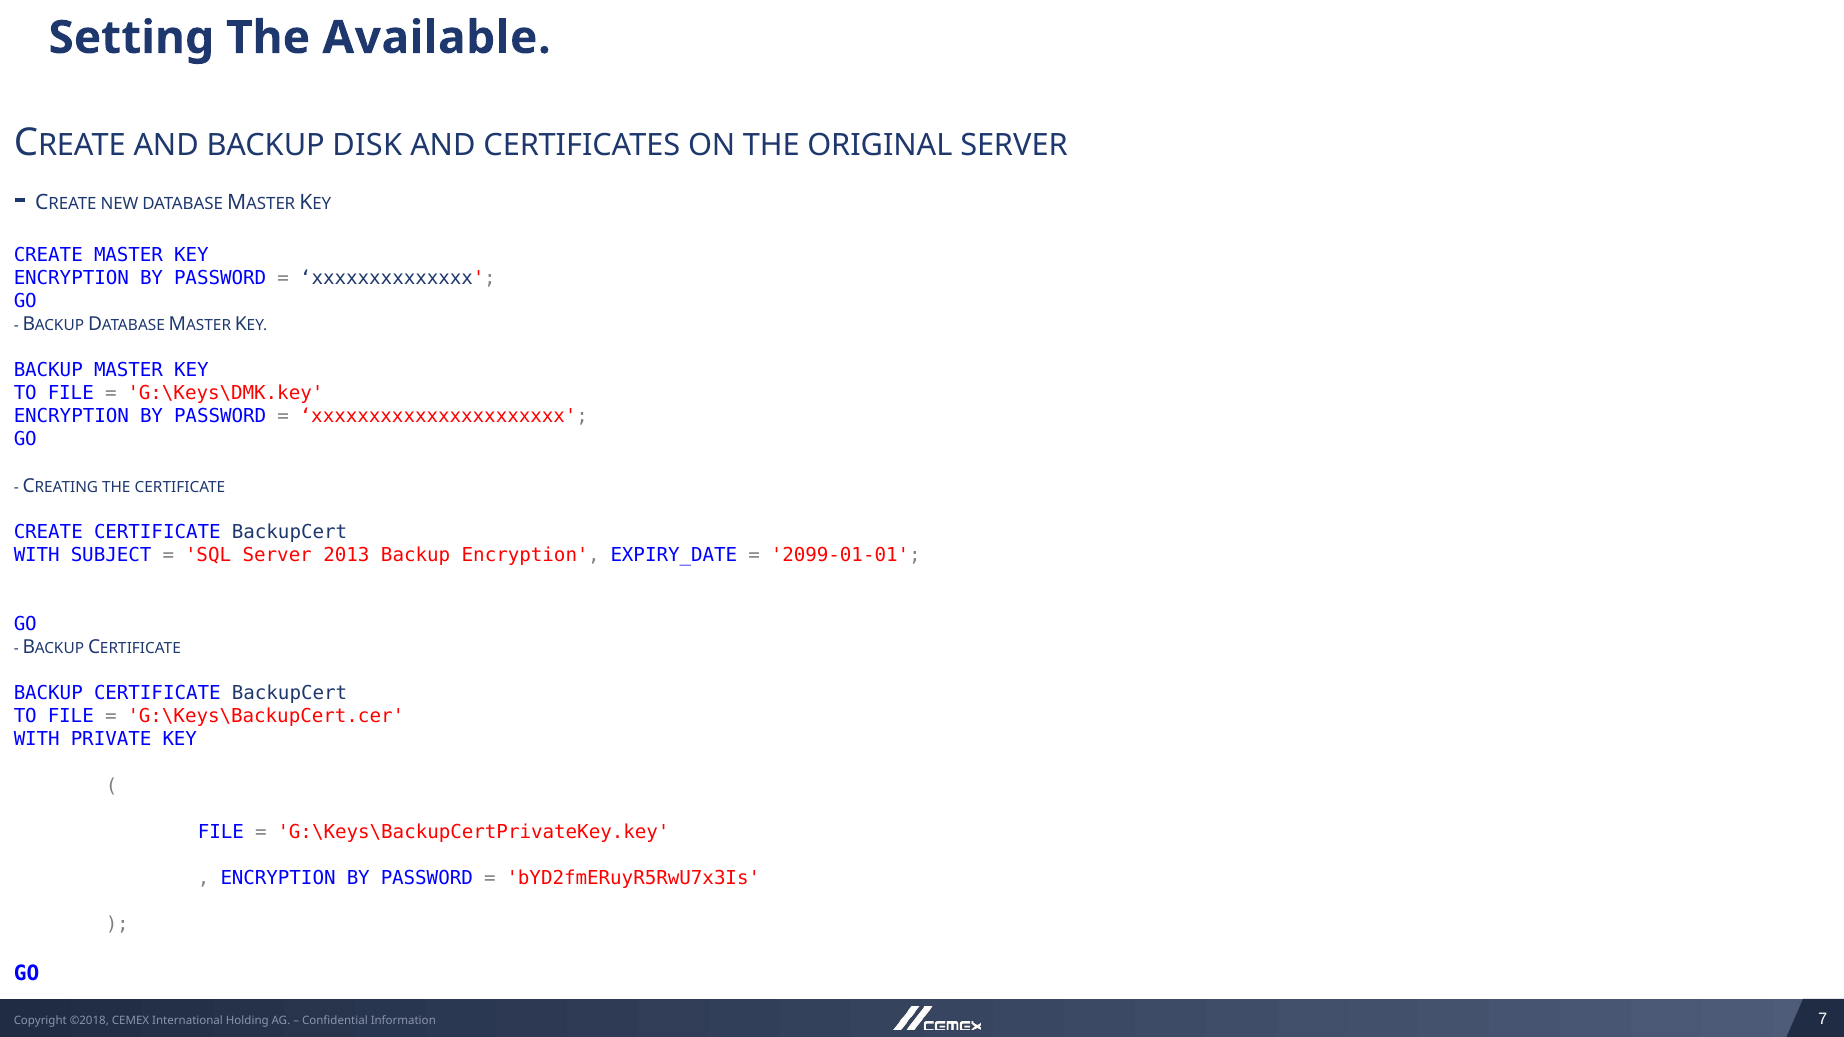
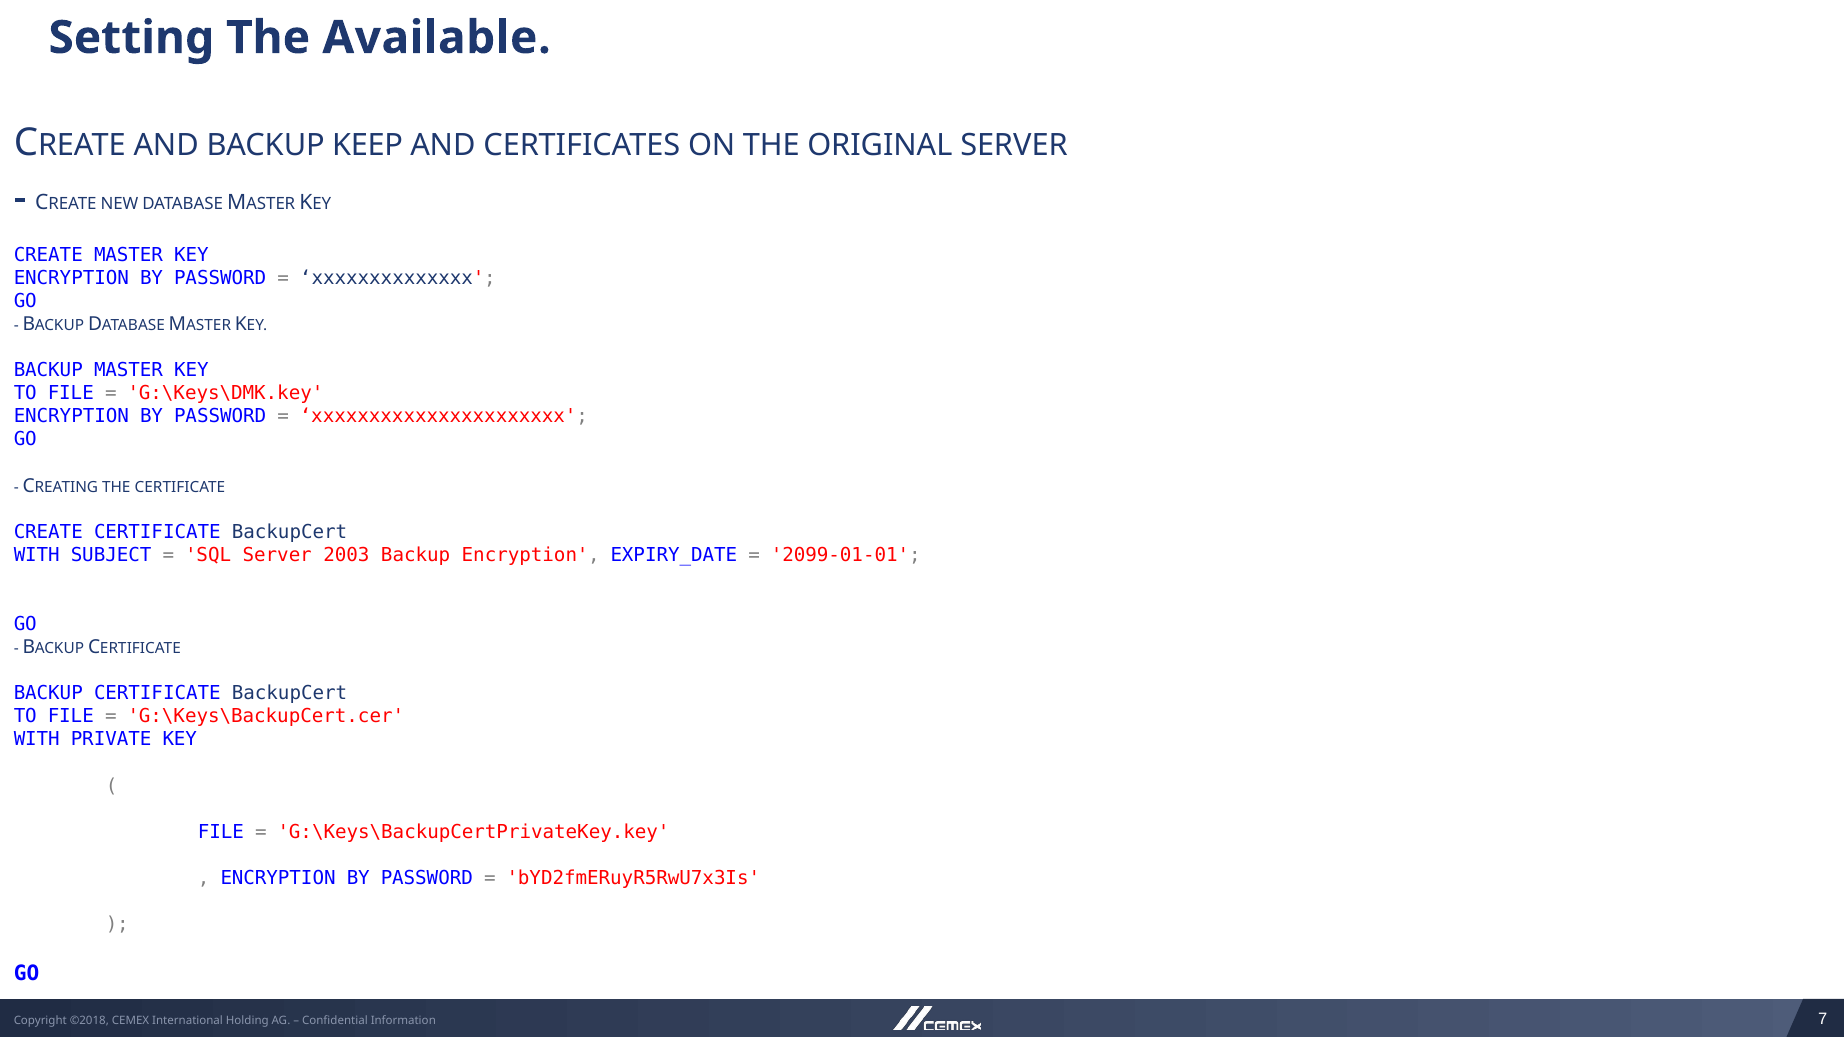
DISK: DISK -> KEEP
2013: 2013 -> 2003
